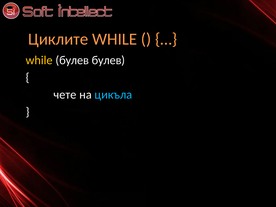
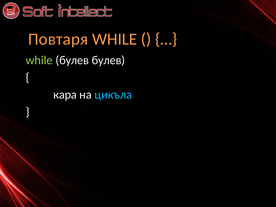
Циклите: Циклите -> Повтаря
while at (39, 60) colour: yellow -> light green
чете: чете -> кара
